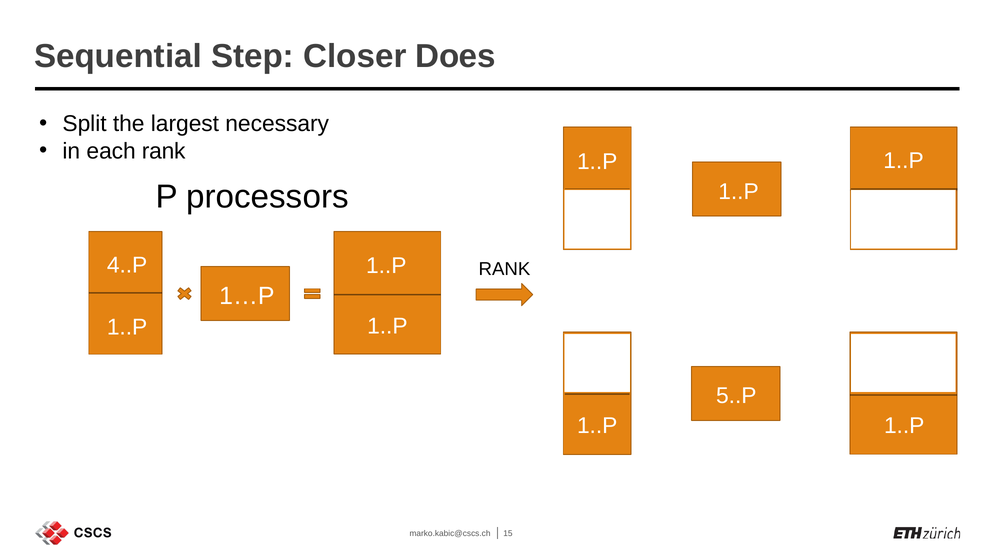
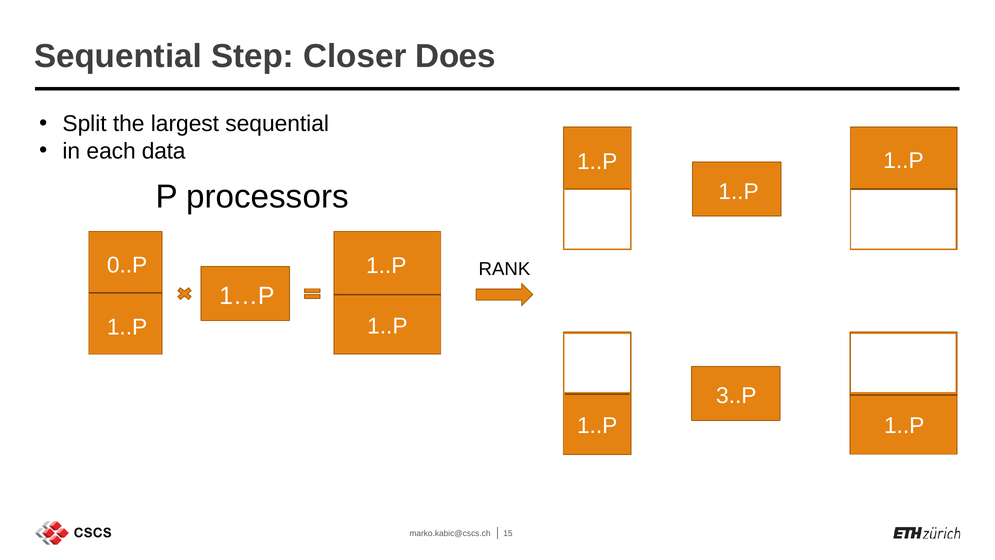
largest necessary: necessary -> sequential
each rank: rank -> data
4..P: 4..P -> 0..P
5..P: 5..P -> 3..P
